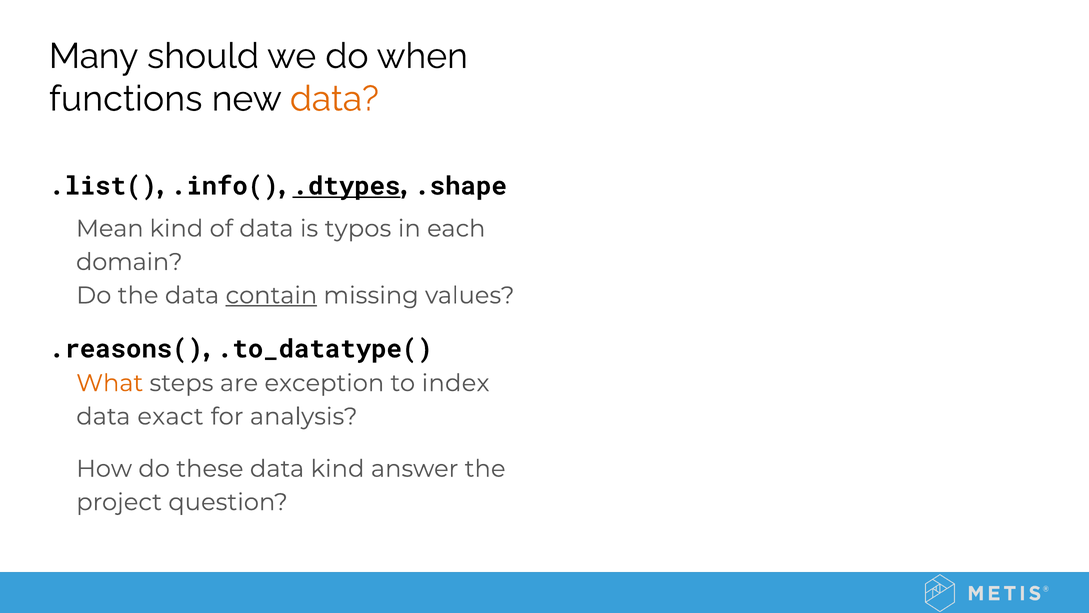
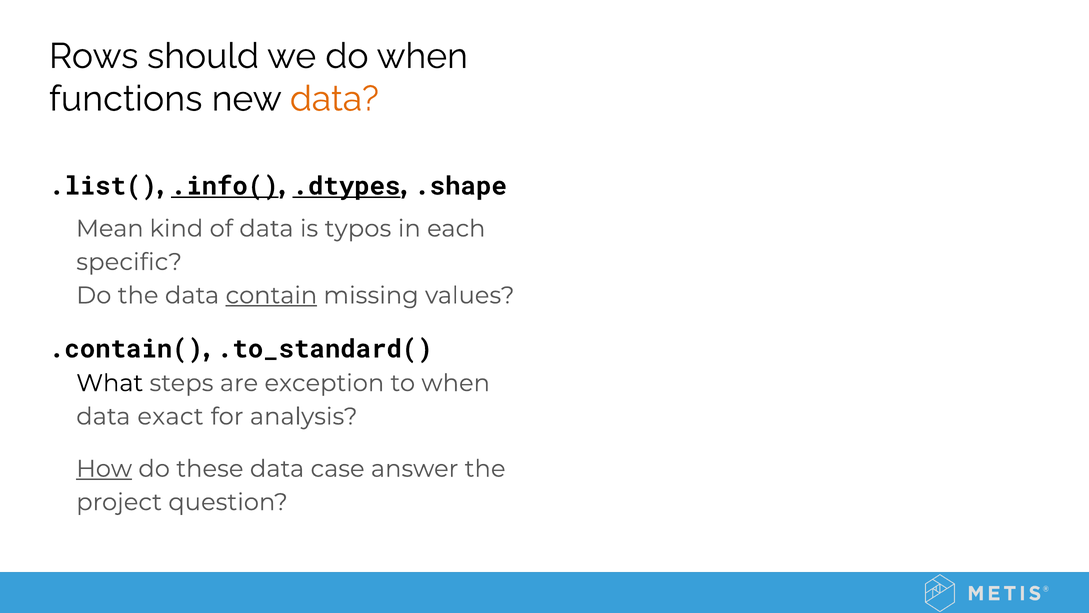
Many: Many -> Rows
.info( underline: none -> present
domain: domain -> specific
.reasons(: .reasons( -> .contain(
.to_datatype(: .to_datatype( -> .to_standard(
What colour: orange -> black
to index: index -> when
How underline: none -> present
data kind: kind -> case
